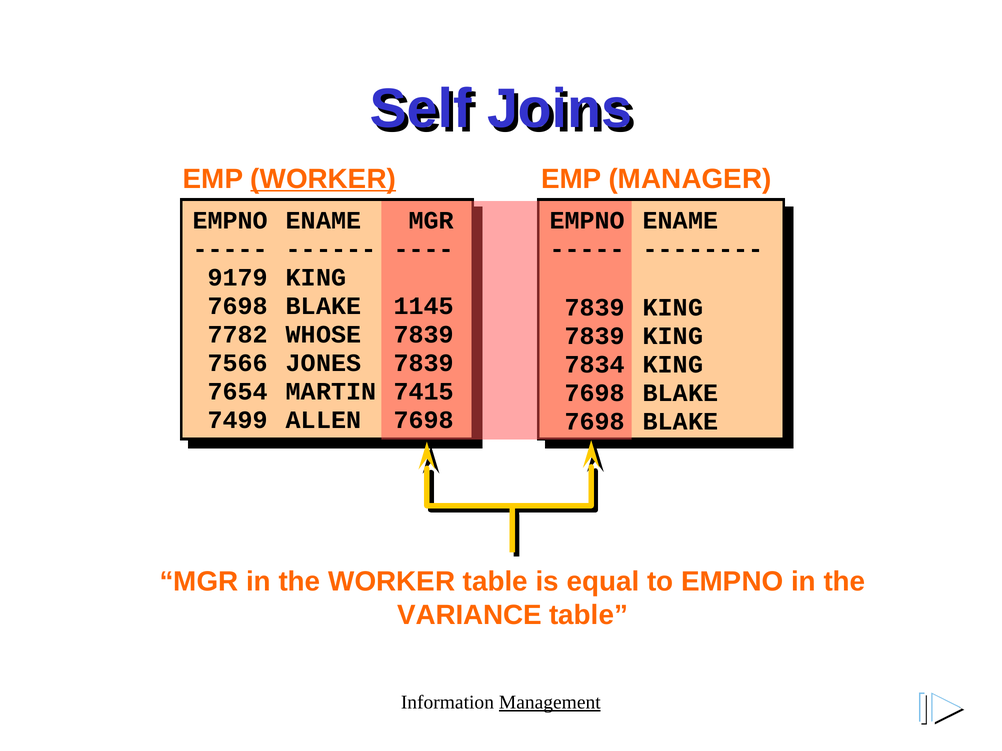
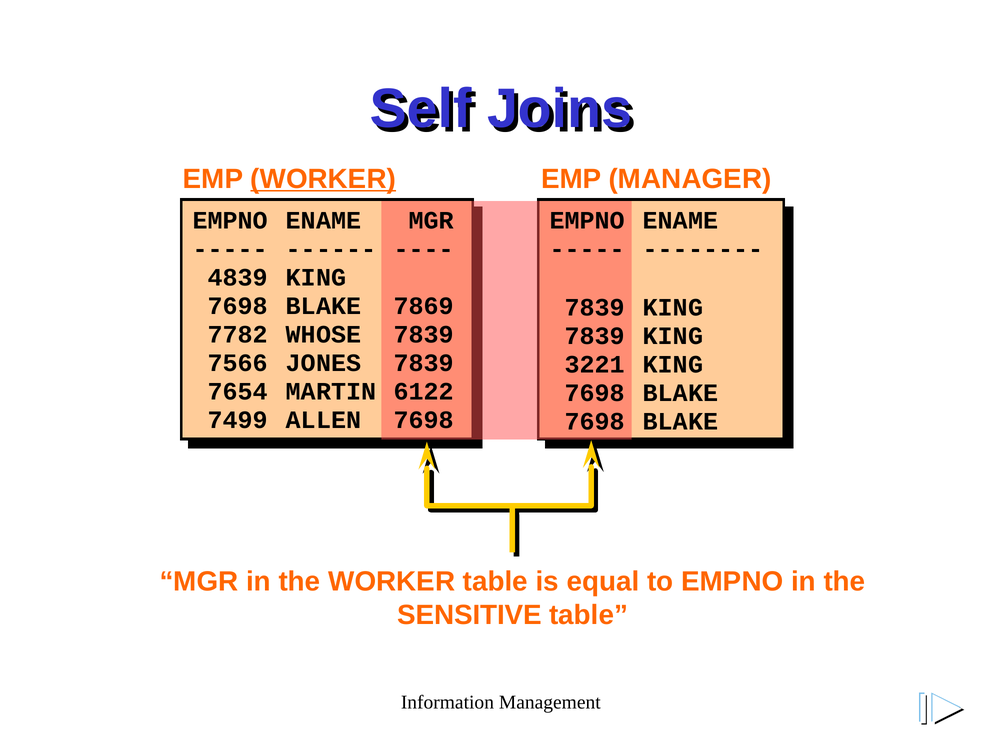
9179: 9179 -> 4839
1145: 1145 -> 7869
7834: 7834 -> 3221
7415: 7415 -> 6122
VARIANCE: VARIANCE -> SENSITIVE
Management underline: present -> none
